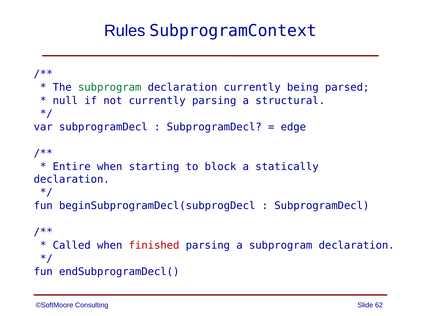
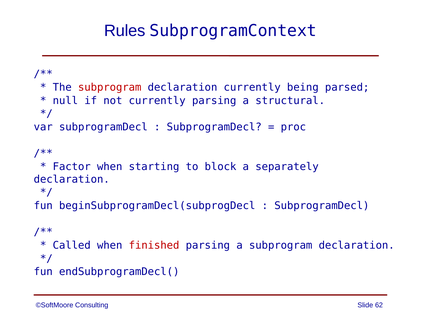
subprogram at (110, 87) colour: green -> red
edge: edge -> proc
Entire: Entire -> Factor
statically: statically -> separately
